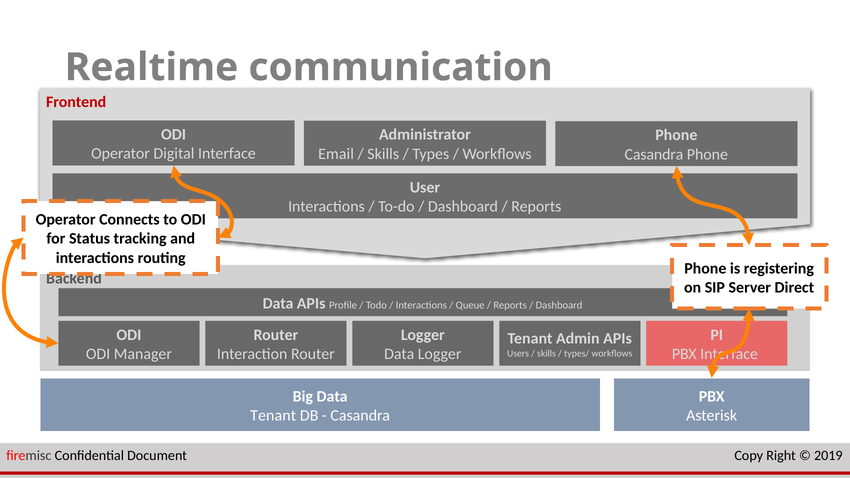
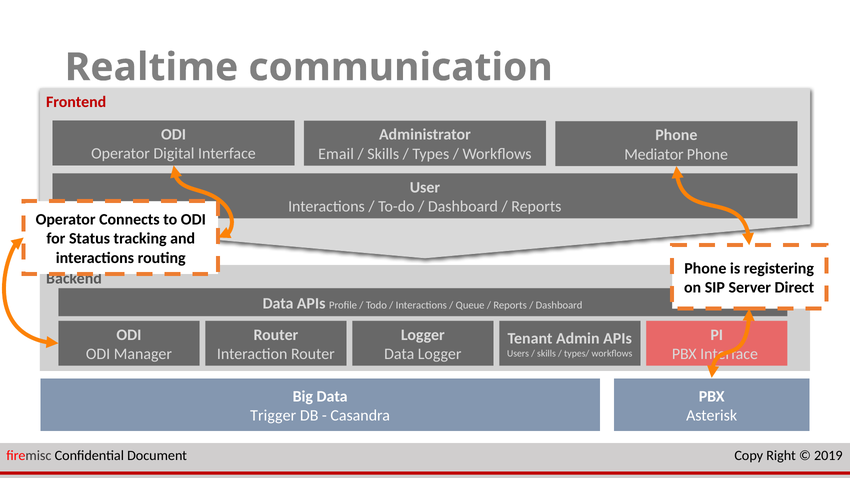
Casandra at (654, 154): Casandra -> Mediator
Tenant at (273, 416): Tenant -> Trigger
